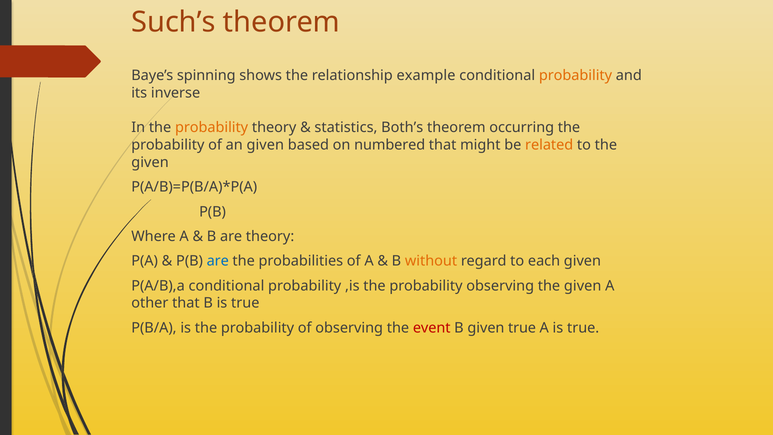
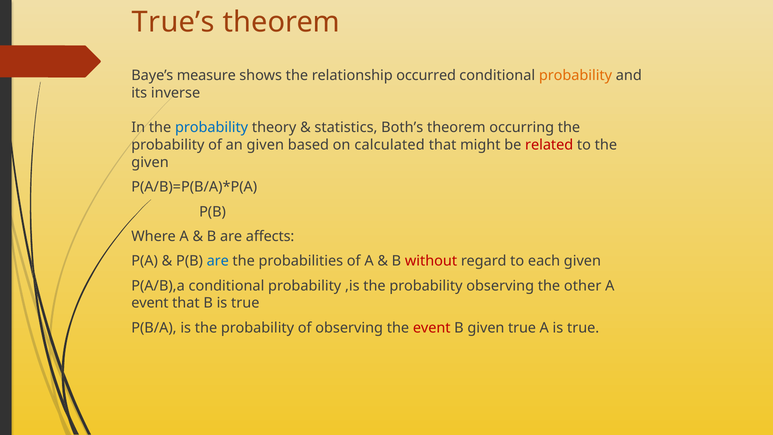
Such’s: Such’s -> True’s
spinning: spinning -> measure
example: example -> occurred
probability at (212, 128) colour: orange -> blue
numbered: numbered -> calculated
related colour: orange -> red
are theory: theory -> affects
without colour: orange -> red
observing the given: given -> other
other at (150, 303): other -> event
